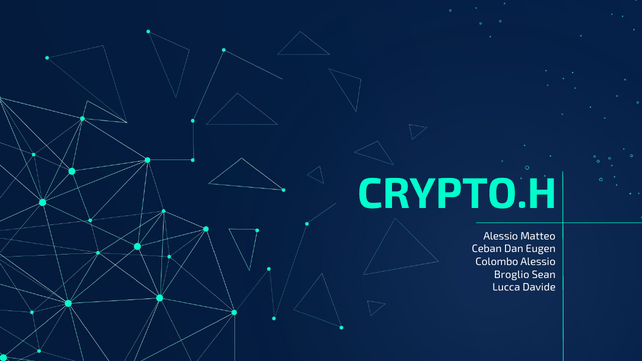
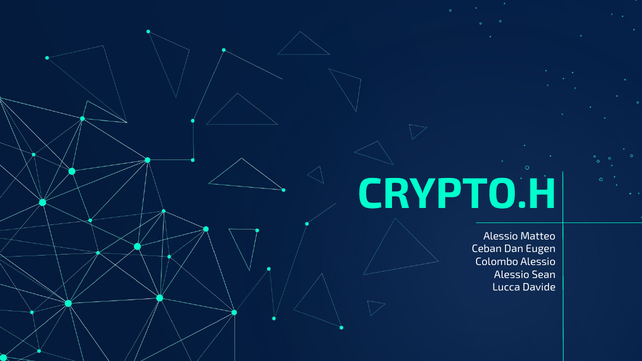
Broglio at (512, 275): Broglio -> Alessio
